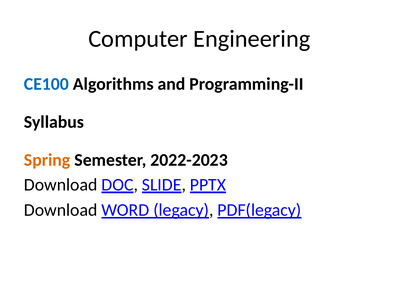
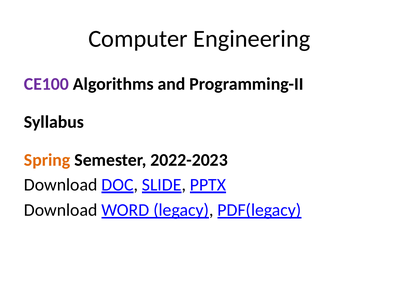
CE100 colour: blue -> purple
